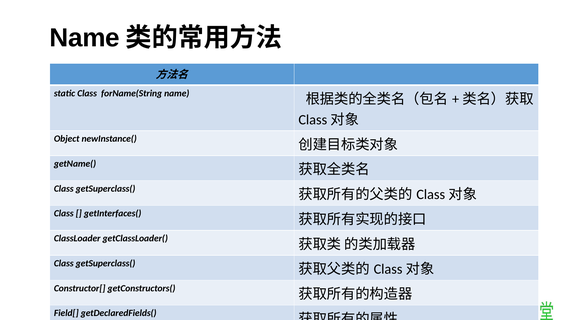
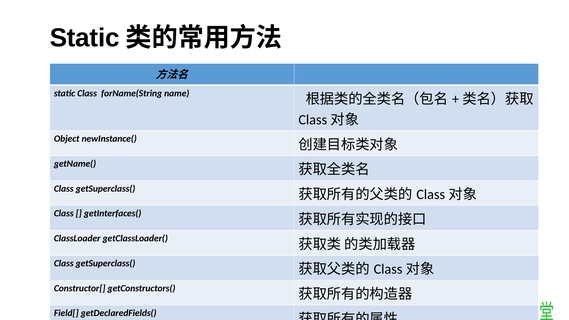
Name at (85, 38): Name -> Static
